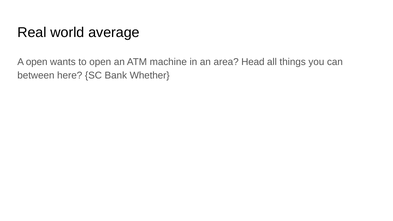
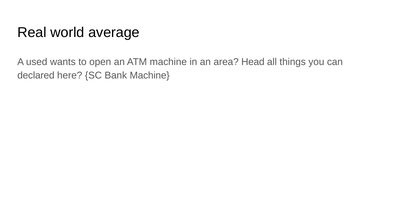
A open: open -> used
between: between -> declared
Bank Whether: Whether -> Machine
